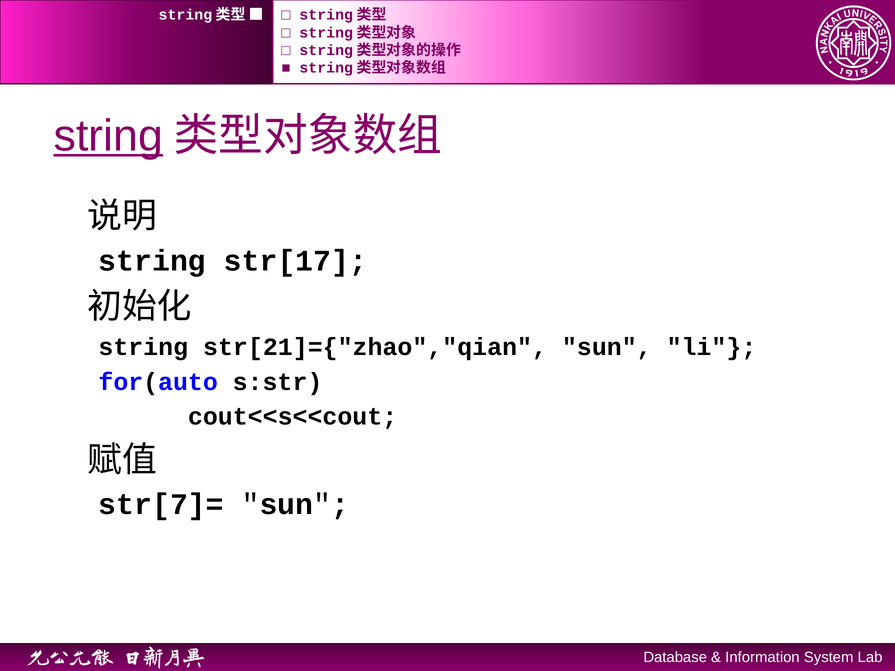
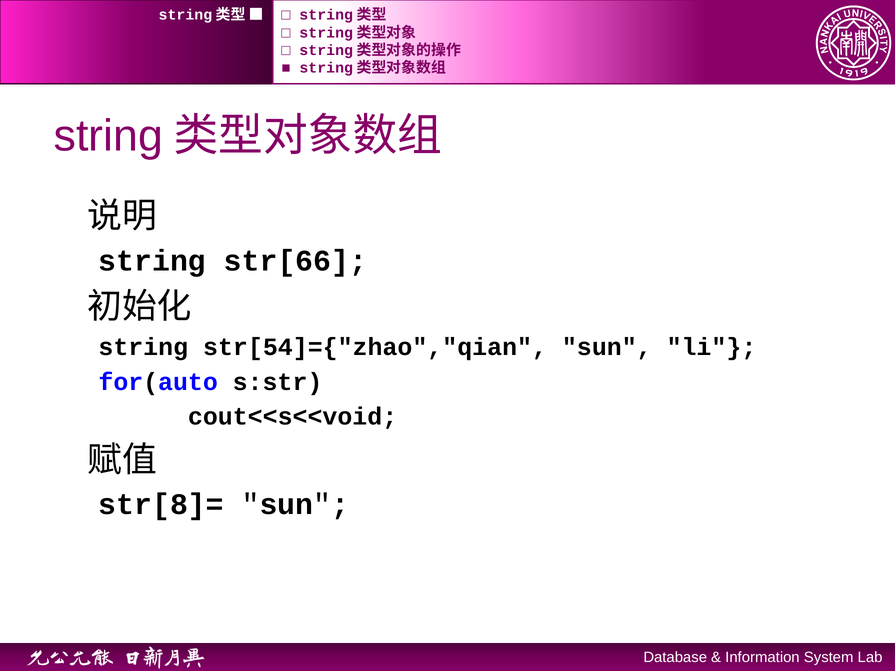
string at (108, 136) underline: present -> none
str[17: str[17 -> str[66
str[21]={"zhao","qian: str[21]={"zhao","qian -> str[54]={"zhao","qian
cout<<s<<cout: cout<<s<<cout -> cout<<s<<void
str[7]=: str[7]= -> str[8]=
